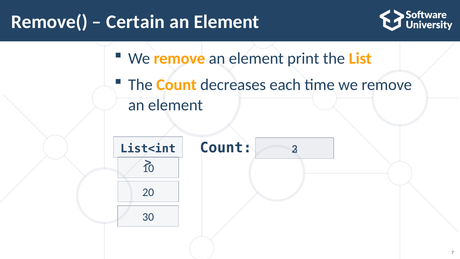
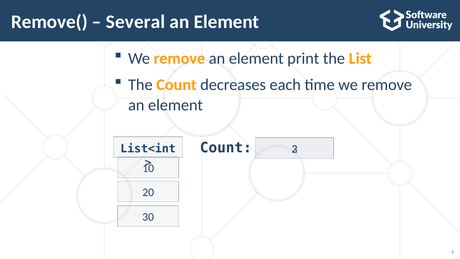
Certain: Certain -> Several
